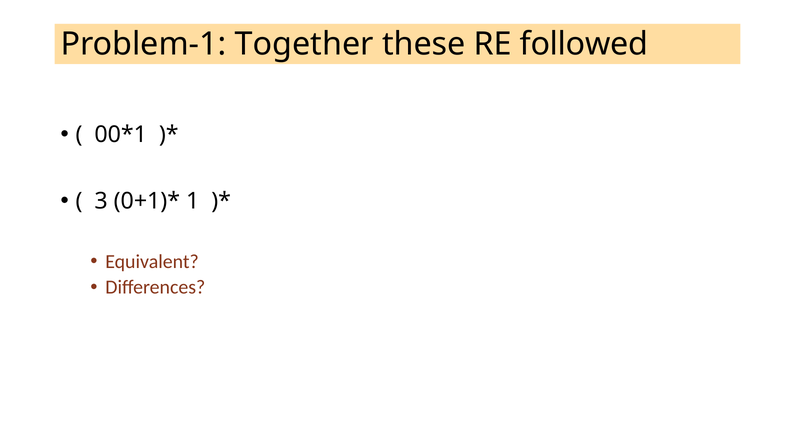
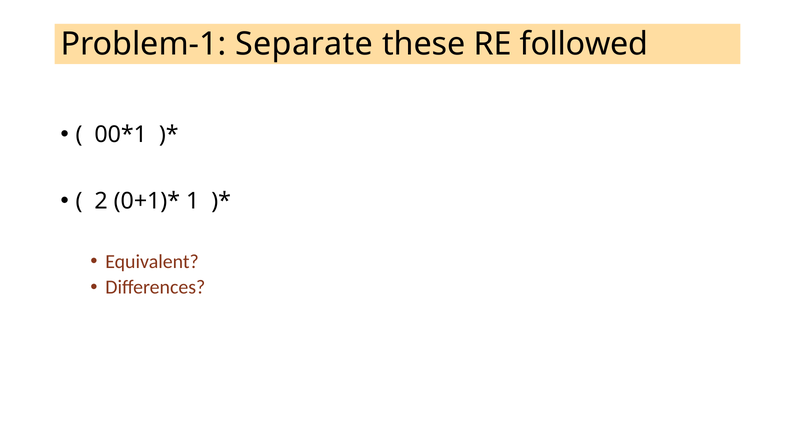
Together: Together -> Separate
3: 3 -> 2
